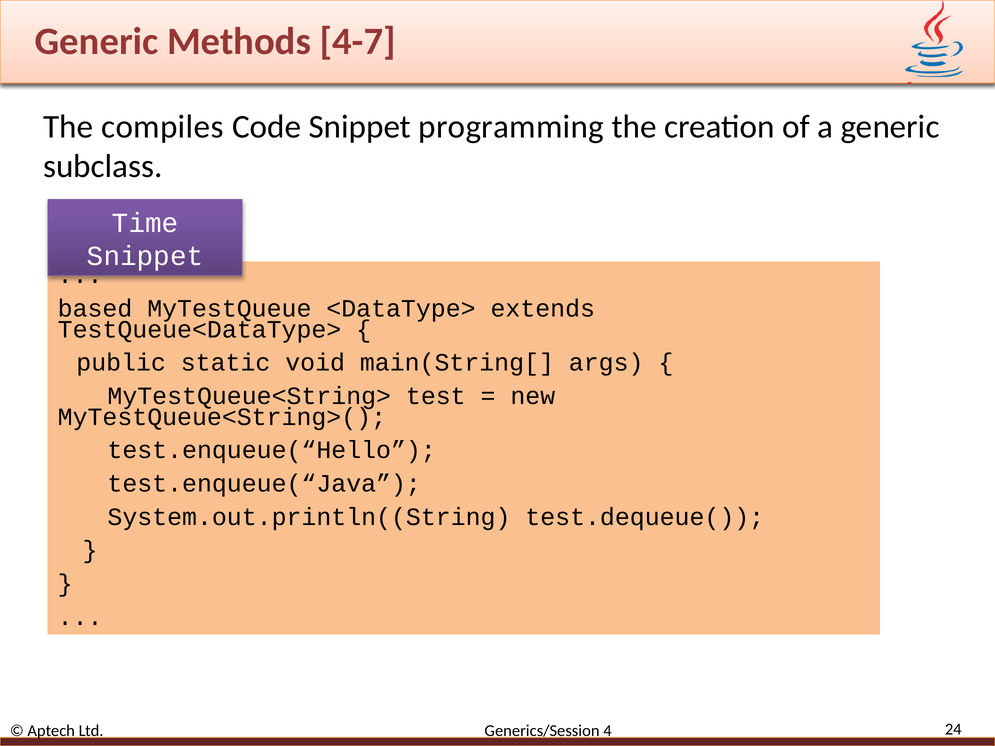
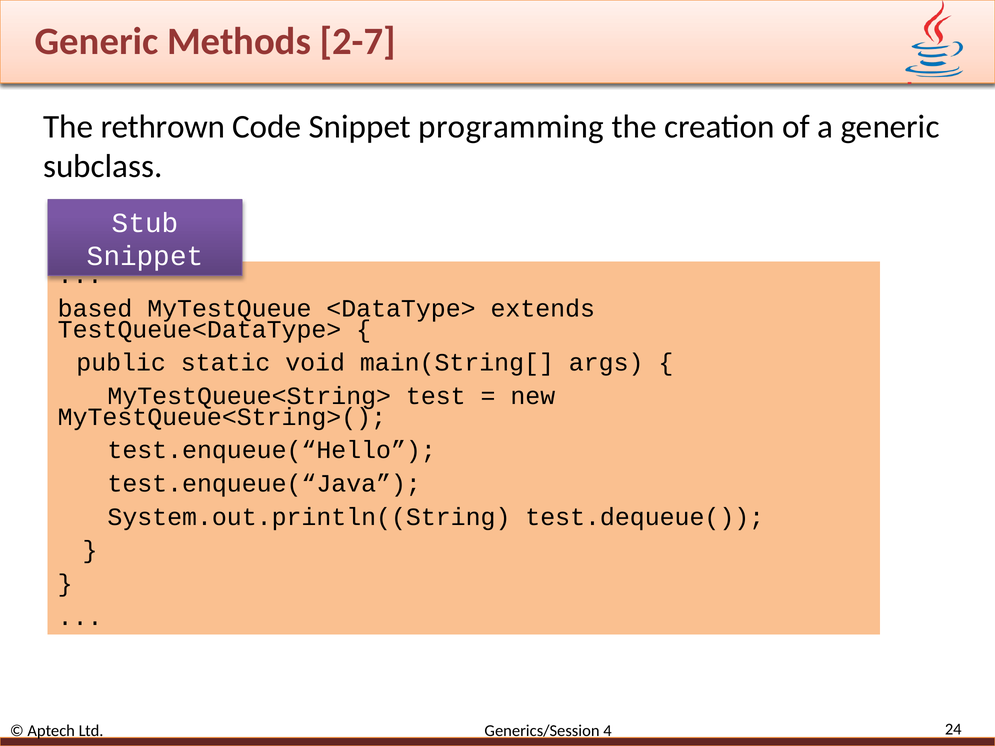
4-7: 4-7 -> 2-7
compiles: compiles -> rethrown
Time: Time -> Stub
